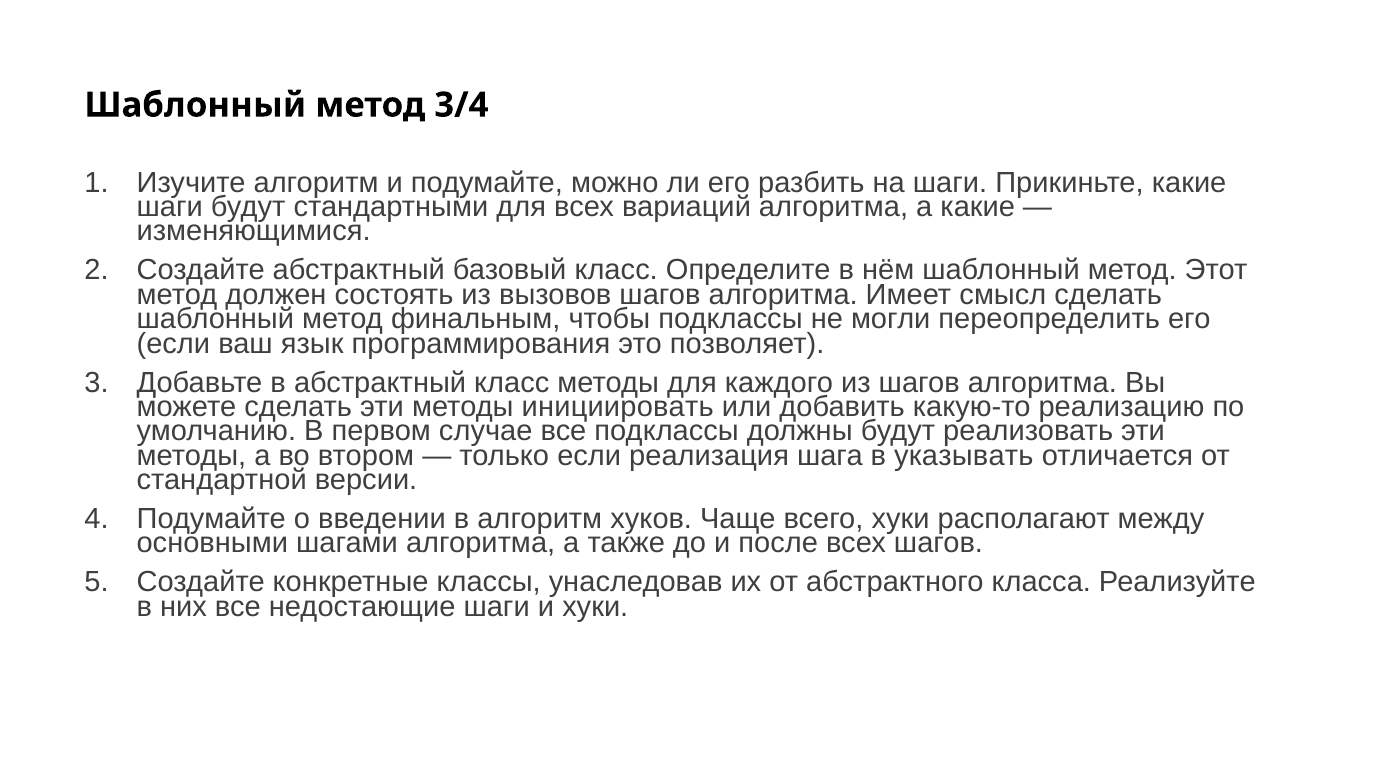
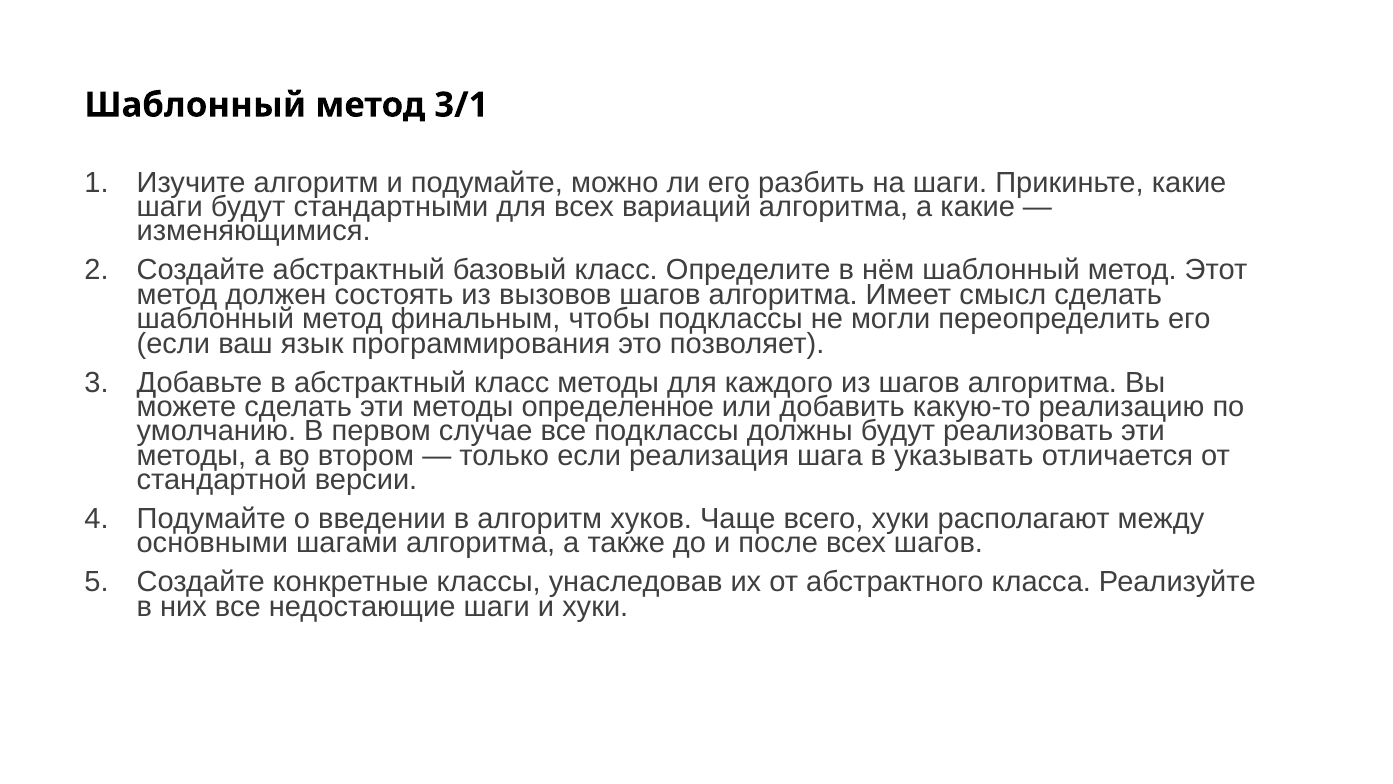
3/4: 3/4 -> 3/1
инициировать: инициировать -> определенное
